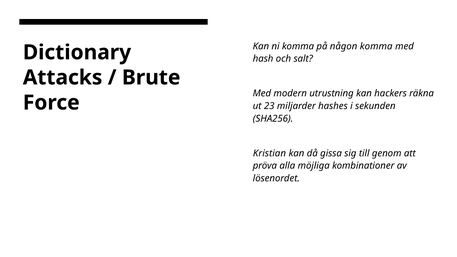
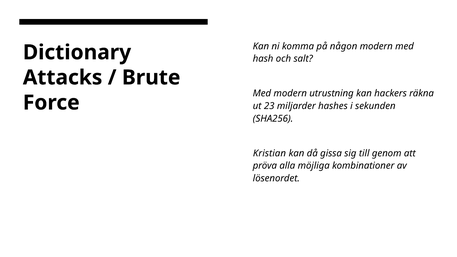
någon komma: komma -> modern
